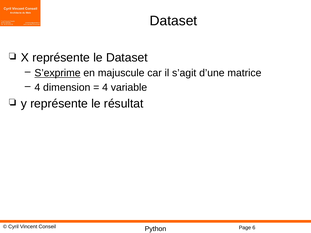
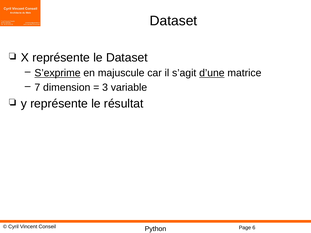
d’une underline: none -> present
4 at (37, 88): 4 -> 7
4 at (105, 88): 4 -> 3
